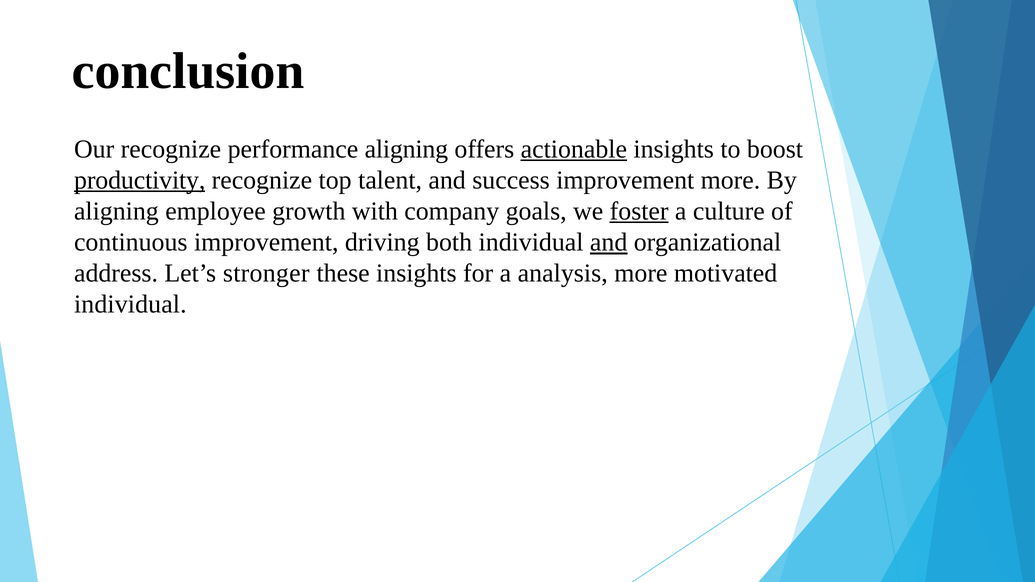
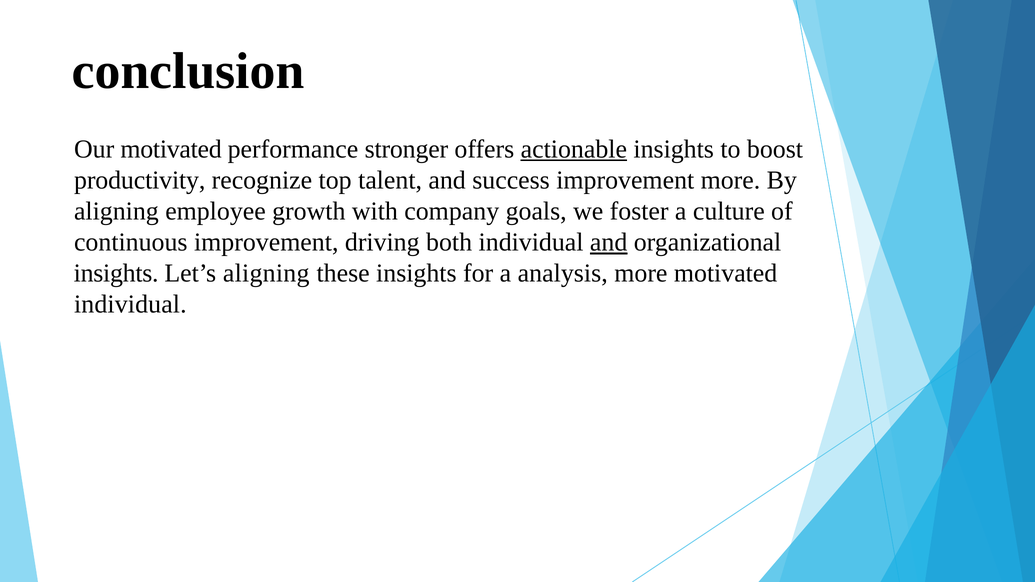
Our recognize: recognize -> motivated
performance aligning: aligning -> stronger
productivity underline: present -> none
foster underline: present -> none
address at (116, 274): address -> insights
Let’s stronger: stronger -> aligning
